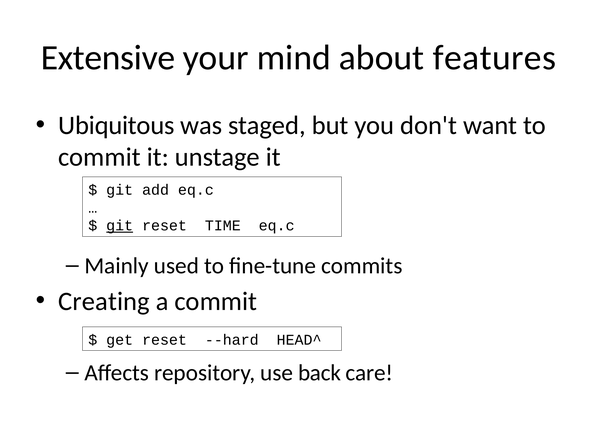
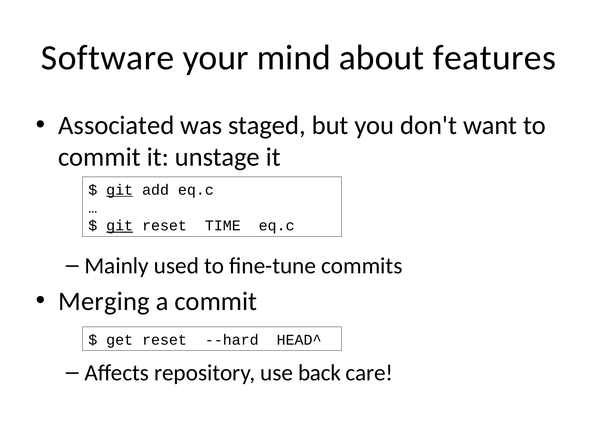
Extensive: Extensive -> Software
Ubiquitous: Ubiquitous -> Associated
git at (120, 190) underline: none -> present
Creating: Creating -> Merging
